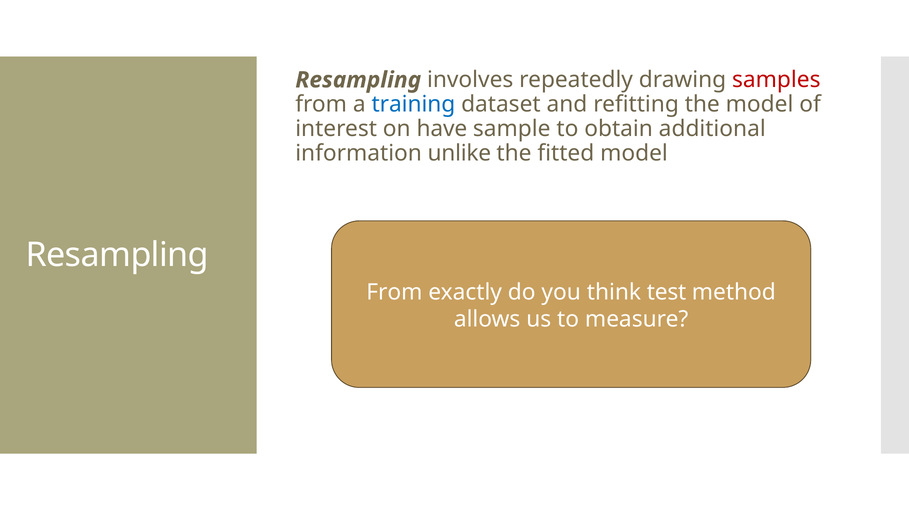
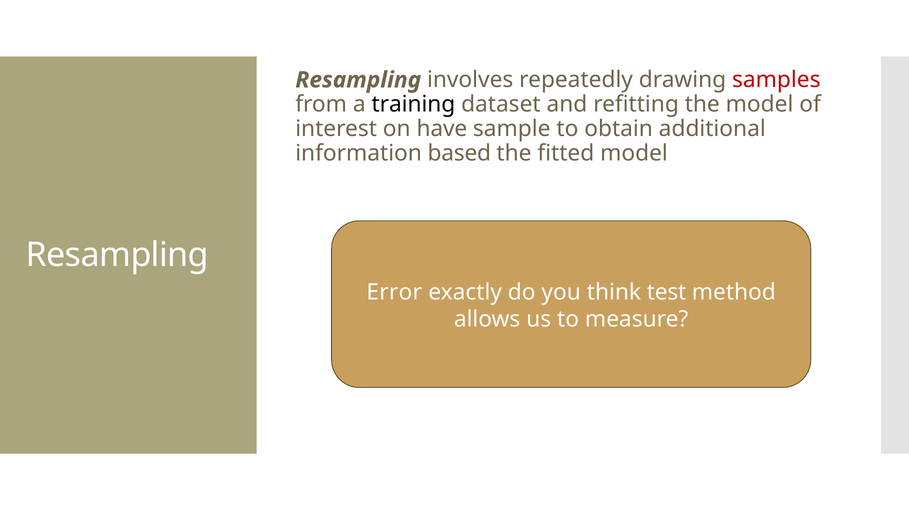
training colour: blue -> black
unlike: unlike -> based
From at (394, 292): From -> Error
